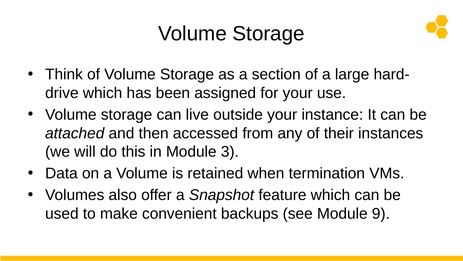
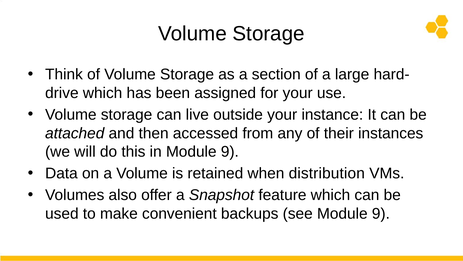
in Module 3: 3 -> 9
termination: termination -> distribution
